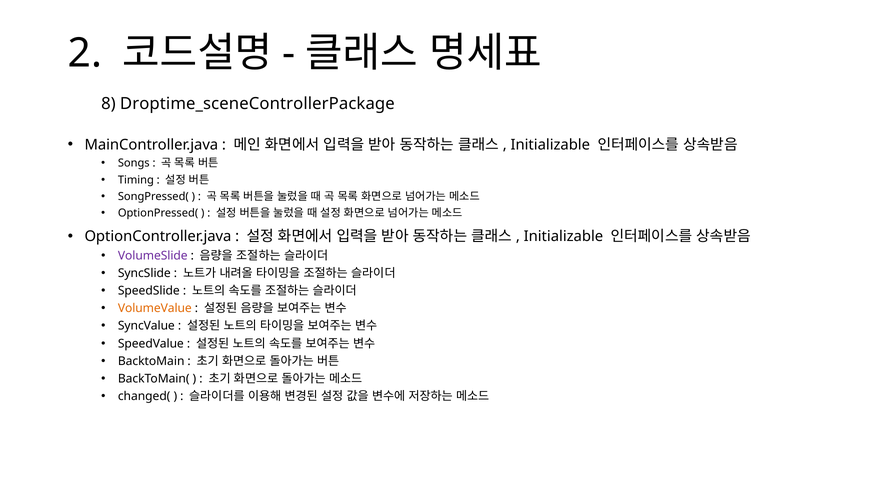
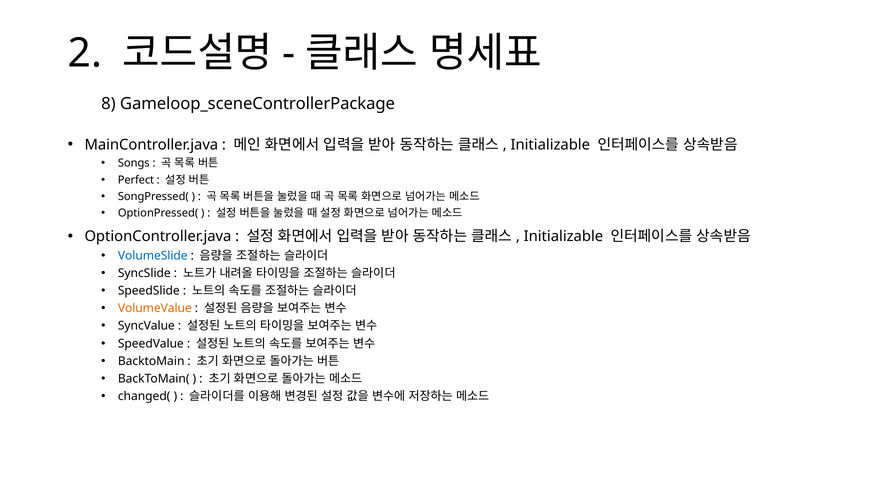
Droptime_sceneControllerPackage: Droptime_sceneControllerPackage -> Gameloop_sceneControllerPackage
Timing: Timing -> Perfect
VolumeSlide colour: purple -> blue
